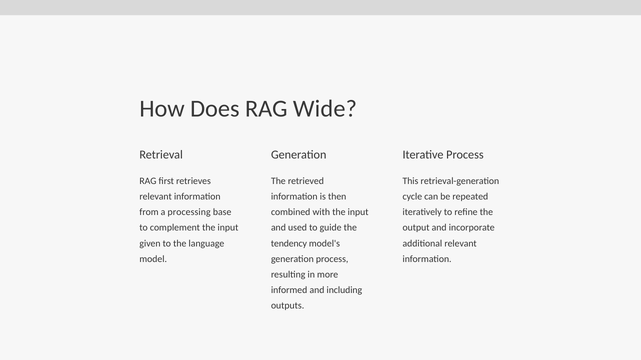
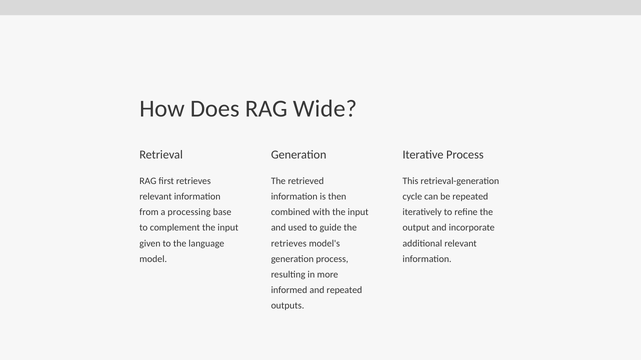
tendency at (289, 244): tendency -> retrieves
and including: including -> repeated
